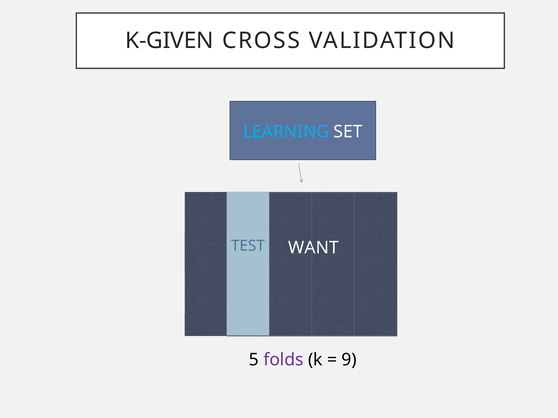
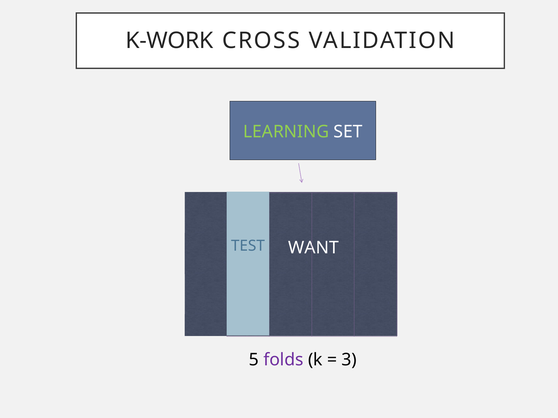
K-GIVEN: K-GIVEN -> K-WORK
LEARNING colour: light blue -> light green
9: 9 -> 3
